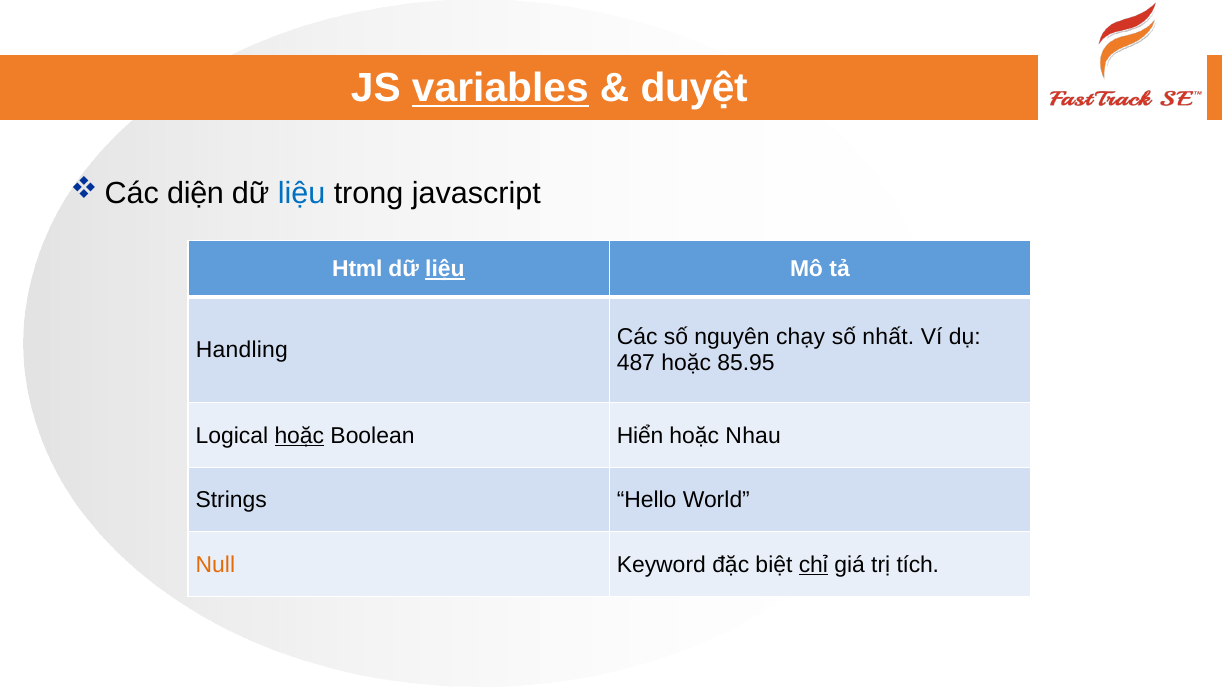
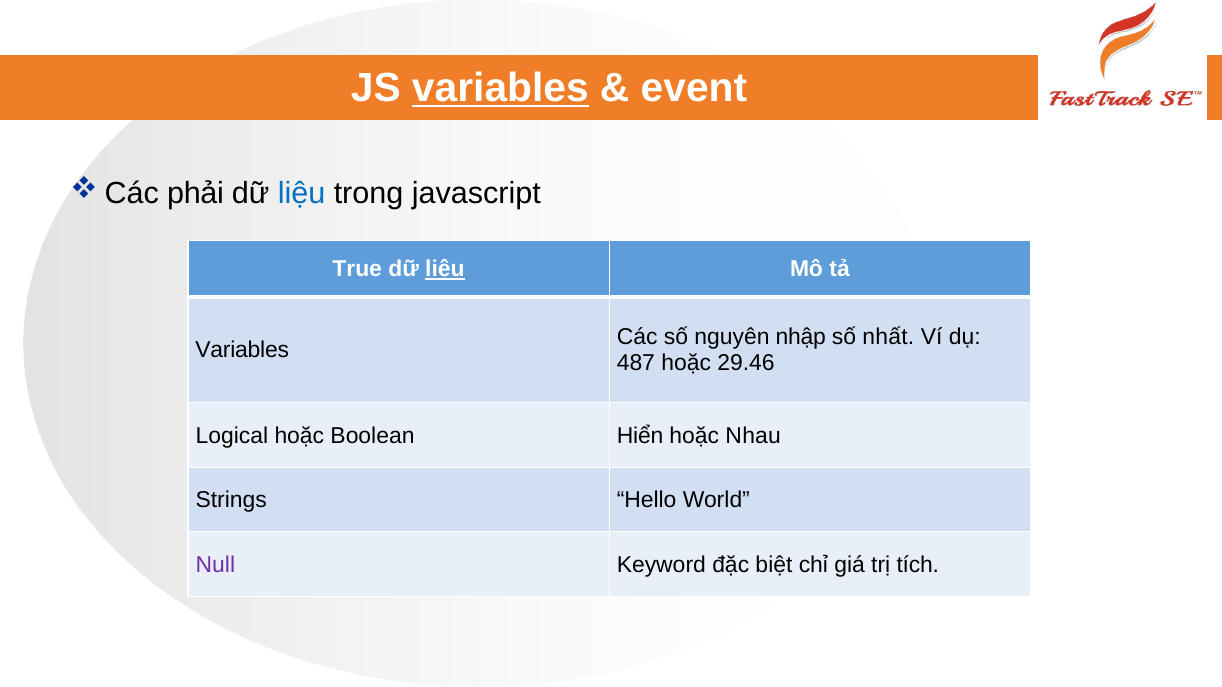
duyệt: duyệt -> event
diện: diện -> phải
Html: Html -> True
chạy: chạy -> nhập
Handling at (242, 350): Handling -> Variables
85.95: 85.95 -> 29.46
hoặc at (299, 436) underline: present -> none
Null colour: orange -> purple
chỉ underline: present -> none
